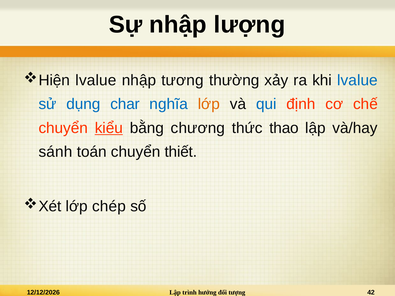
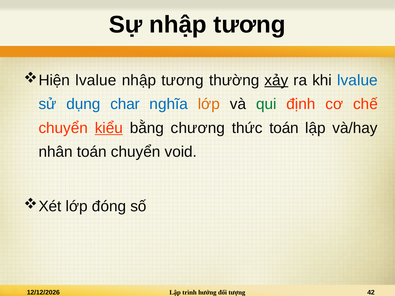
Sự nhập lượng: lượng -> tương
xảy underline: none -> present
qui colour: blue -> green
thức thao: thao -> toán
sánh: sánh -> nhân
thiết: thiết -> void
chép: chép -> đóng
